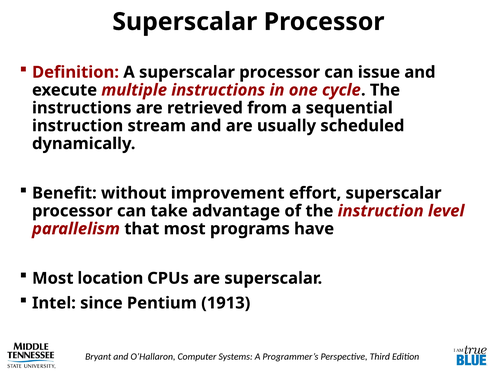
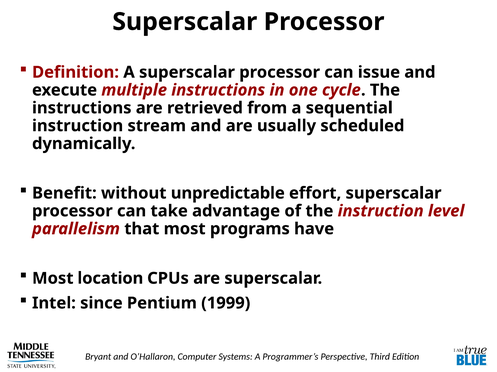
improvement: improvement -> unpredictable
1913: 1913 -> 1999
